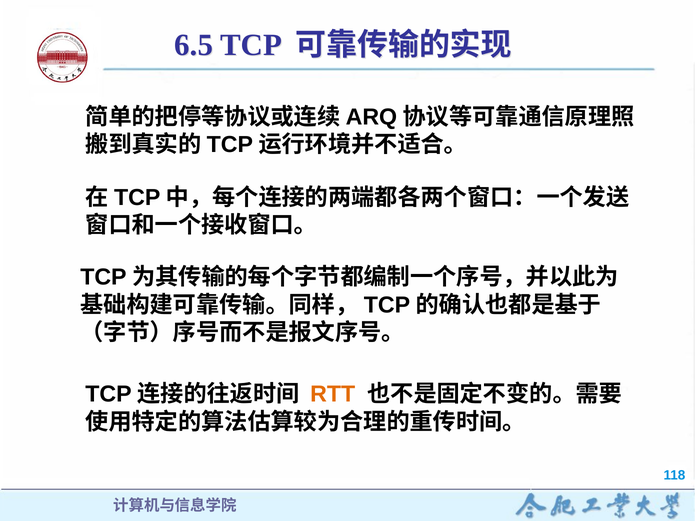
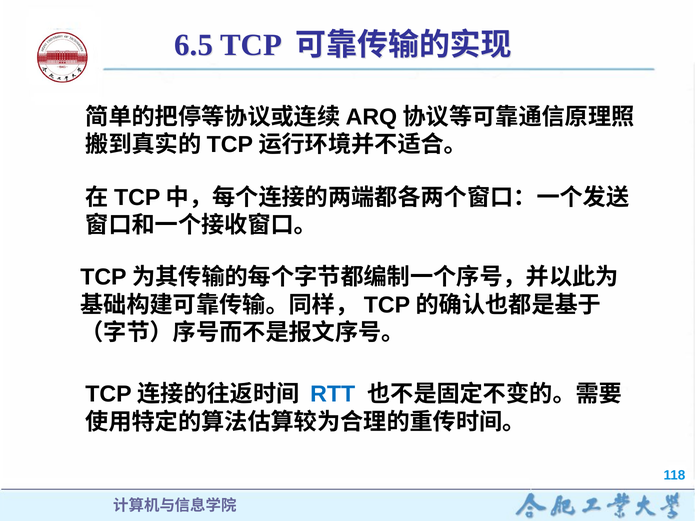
RTT colour: orange -> blue
